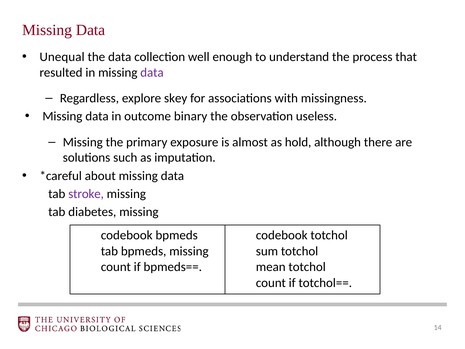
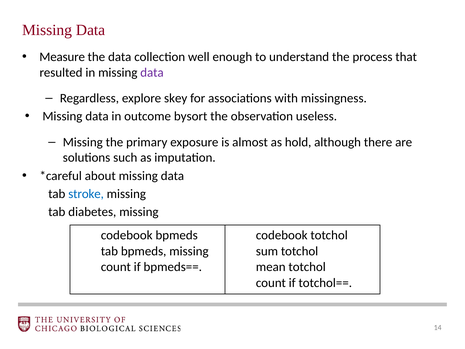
Unequal: Unequal -> Measure
binary: binary -> bysort
stroke colour: purple -> blue
